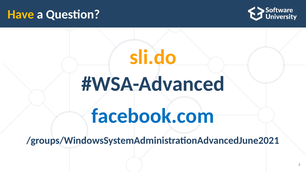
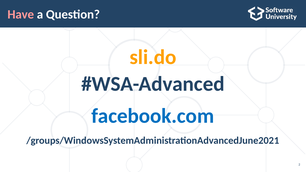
Have colour: yellow -> pink
